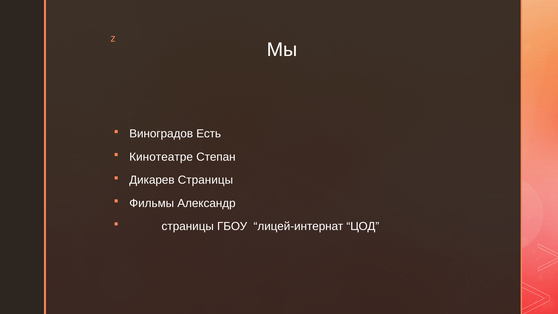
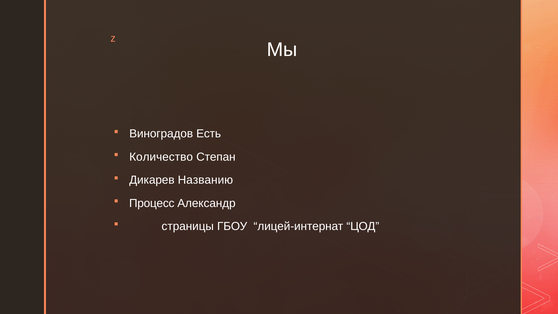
Кинотеатре: Кинотеатре -> Количество
Дикарев Страницы: Страницы -> Названию
Фильмы: Фильмы -> Процесс
